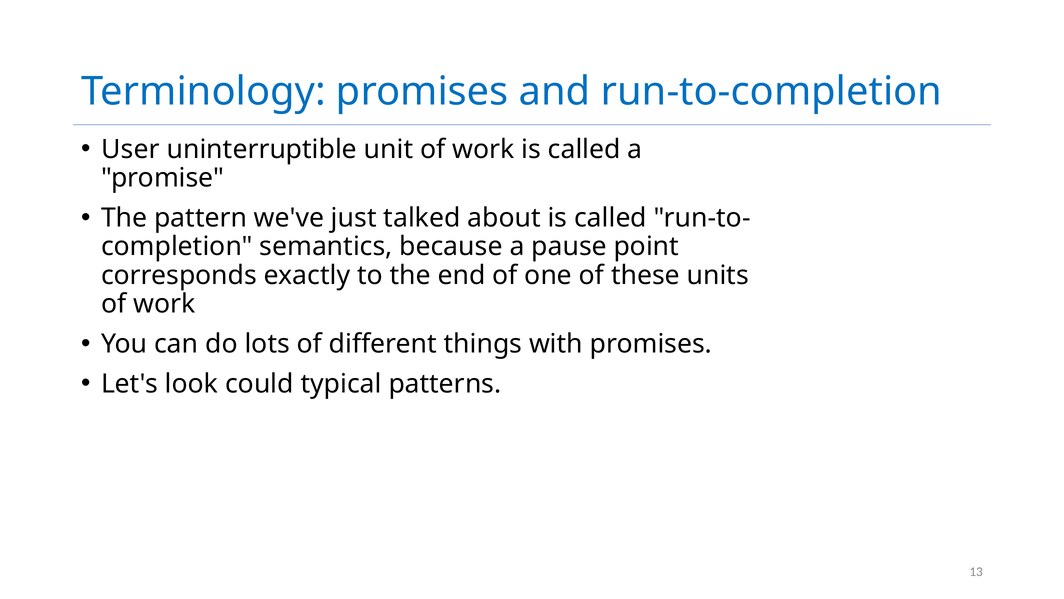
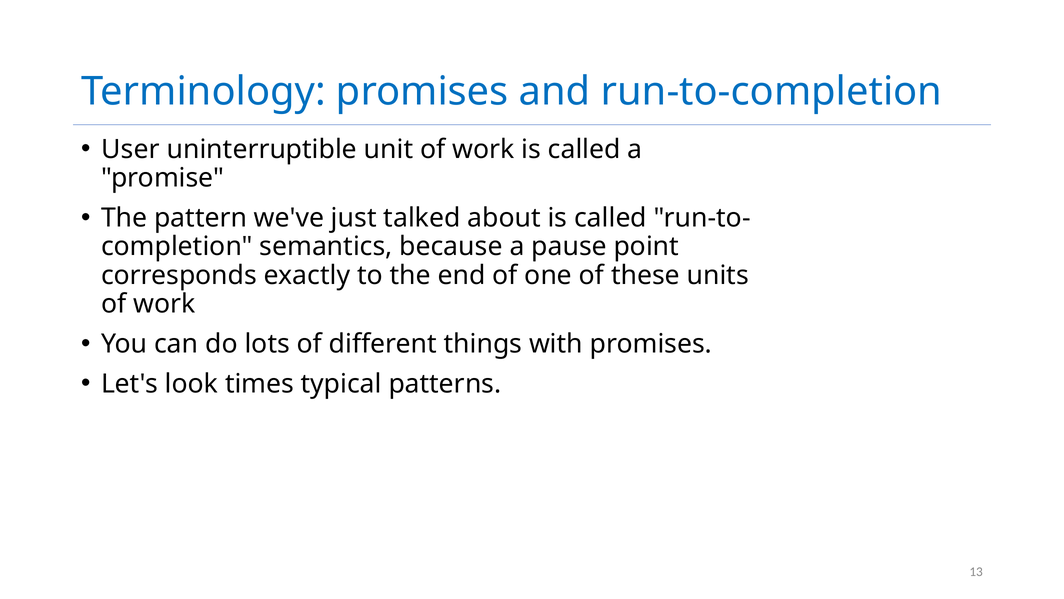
could: could -> times
